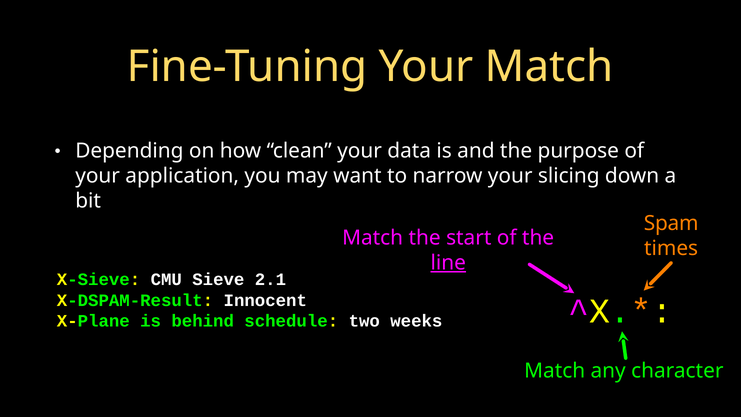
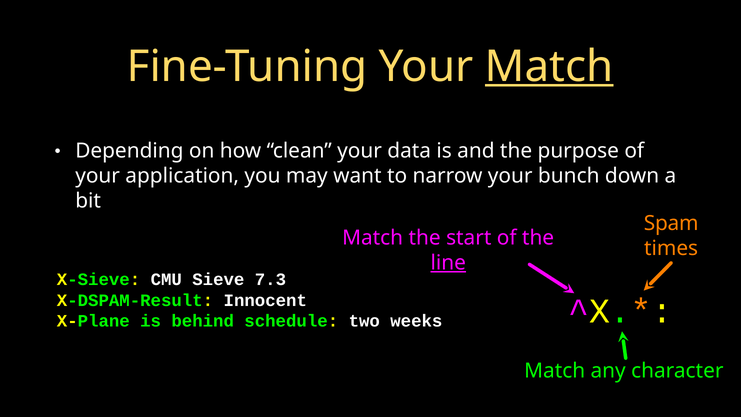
Match at (549, 66) underline: none -> present
slicing: slicing -> bunch
2.1: 2.1 -> 7.3
